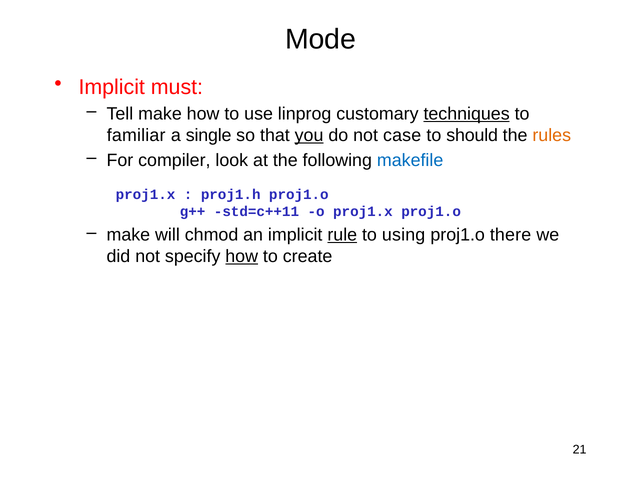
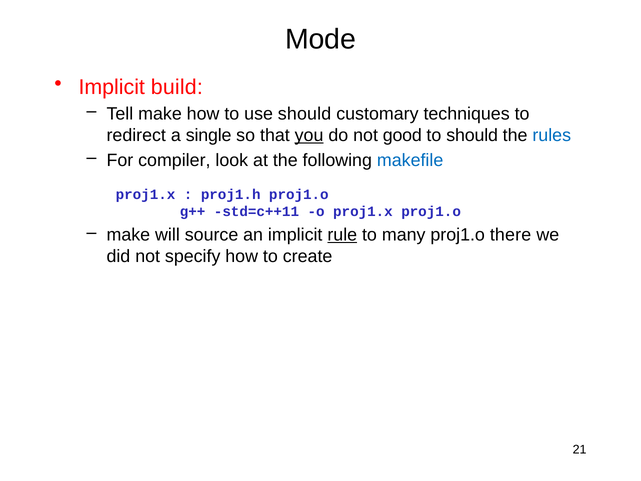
must: must -> build
use linprog: linprog -> should
techniques underline: present -> none
familiar: familiar -> redirect
case: case -> good
rules colour: orange -> blue
chmod: chmod -> source
using: using -> many
how at (242, 256) underline: present -> none
